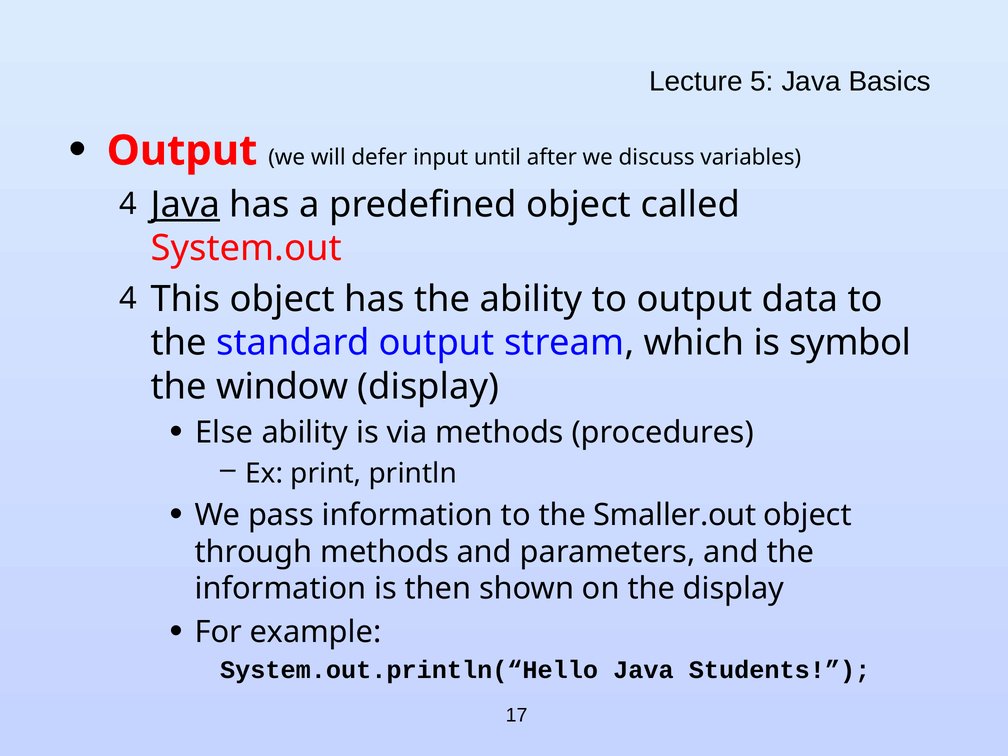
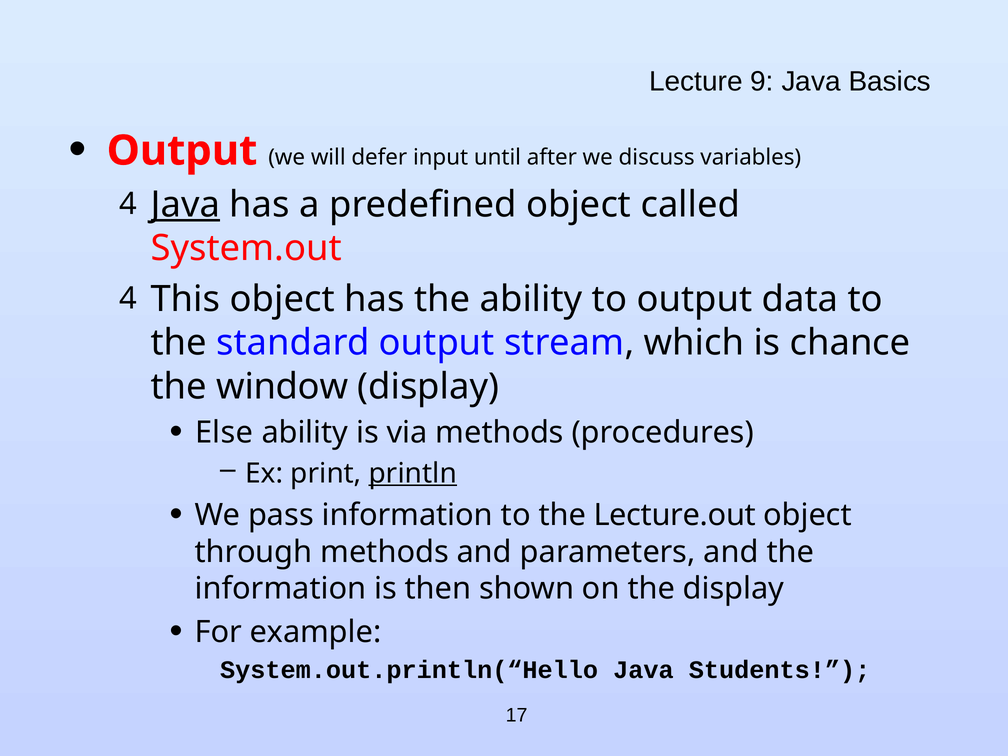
5: 5 -> 9
symbol: symbol -> chance
println underline: none -> present
Smaller.out: Smaller.out -> Lecture.out
